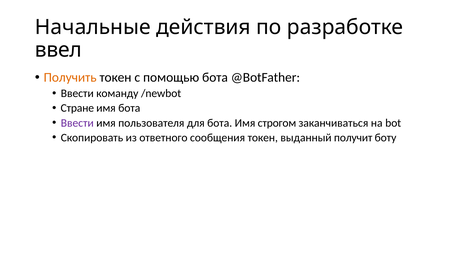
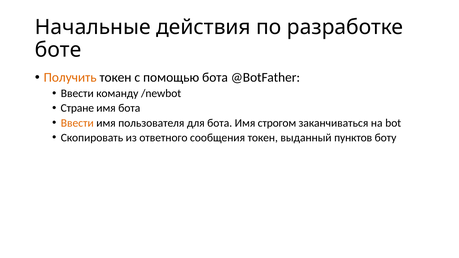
ввел: ввел -> боте
Ввести at (77, 123) colour: purple -> orange
получит: получит -> пунктов
